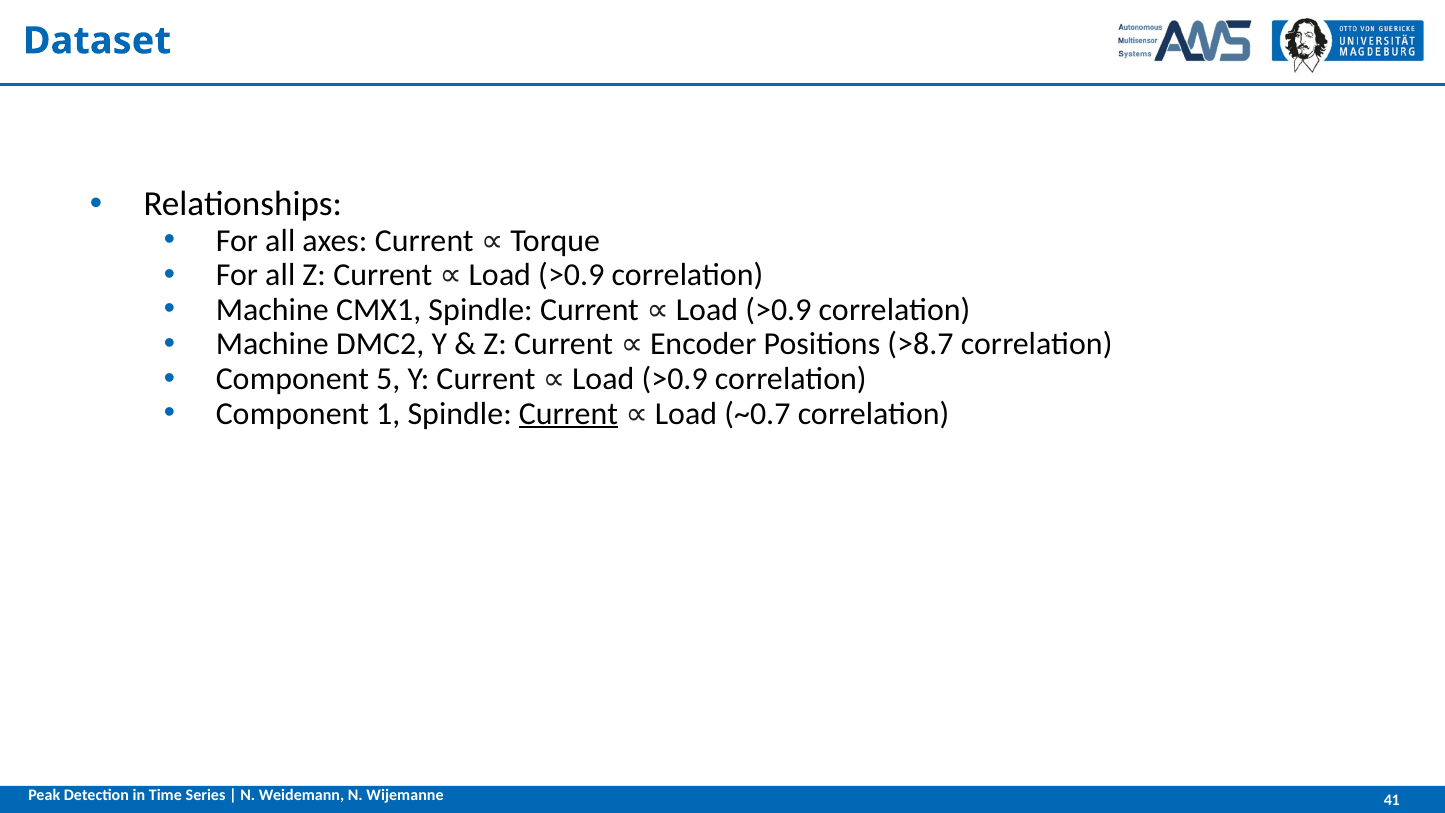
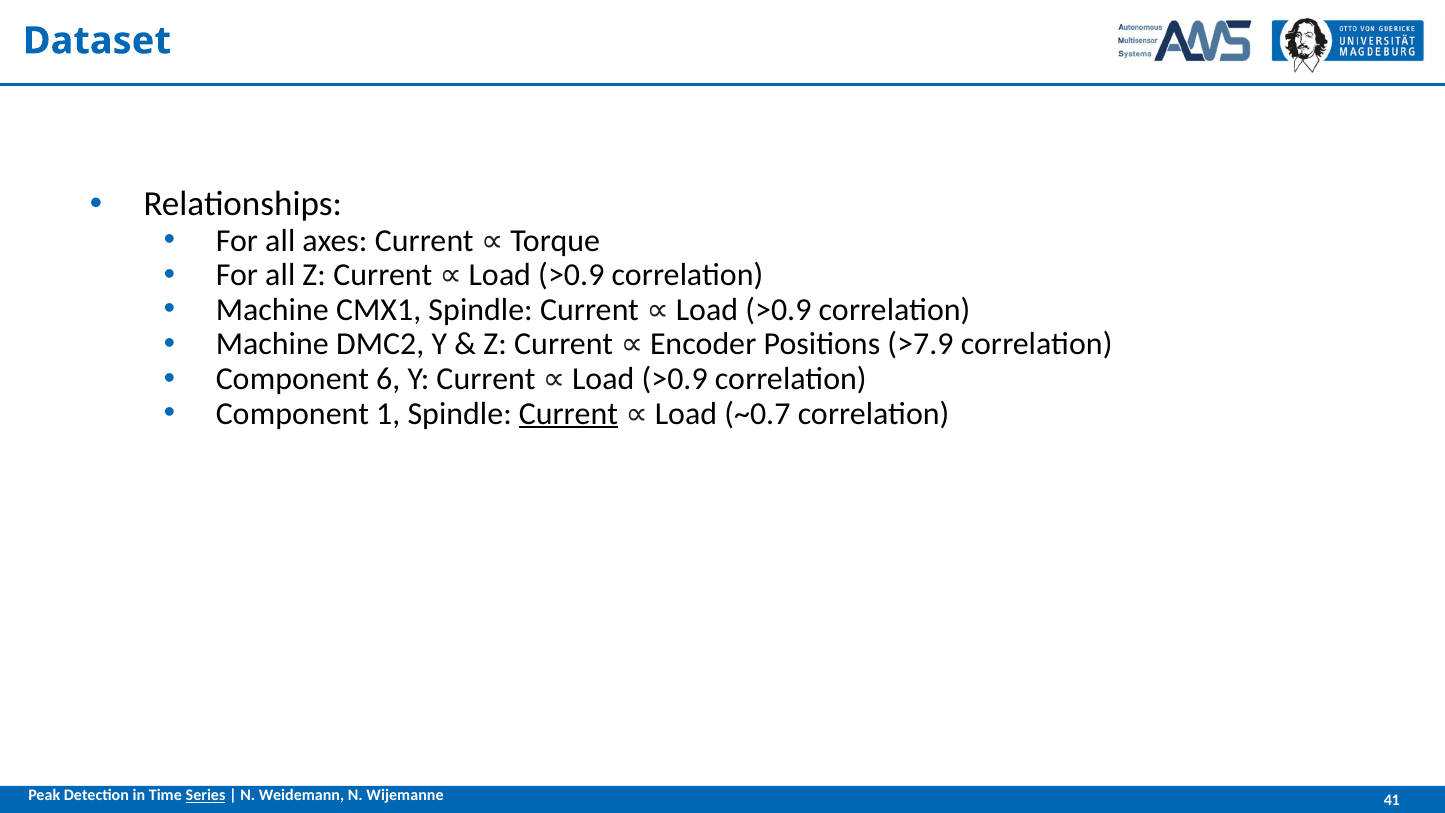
>8.7: >8.7 -> >7.9
5: 5 -> 6
Series underline: none -> present
